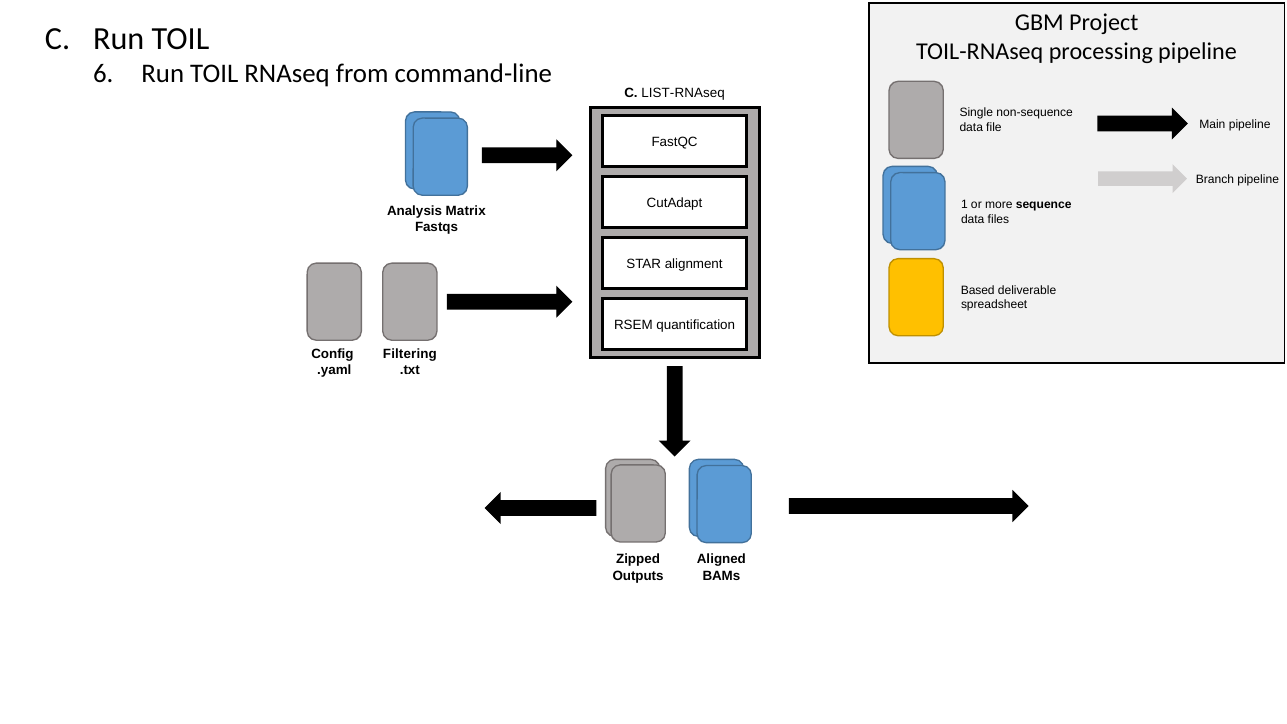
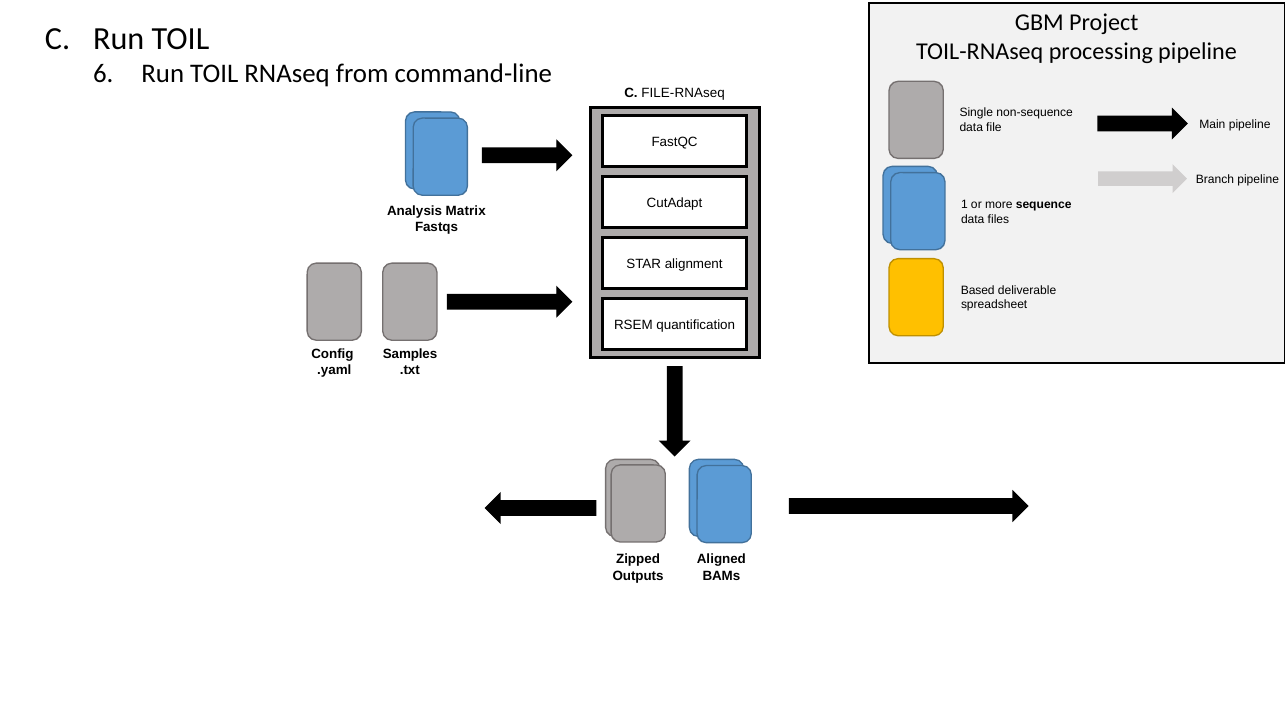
LIST-RNAseq: LIST-RNAseq -> FILE-RNAseq
Filtering: Filtering -> Samples
